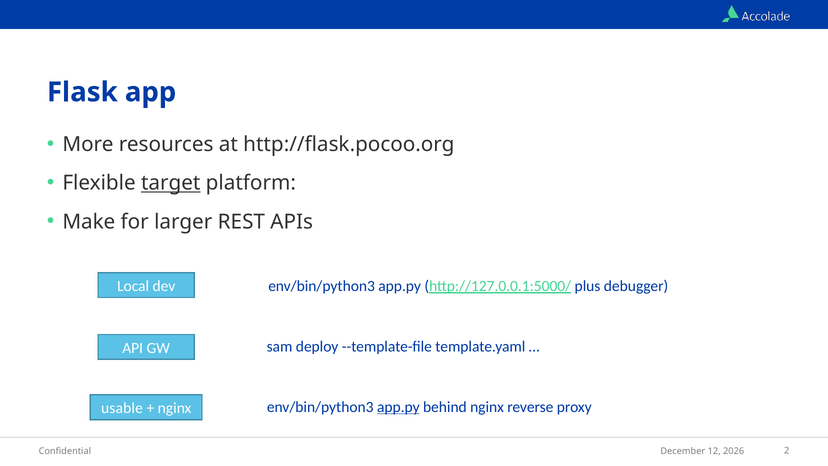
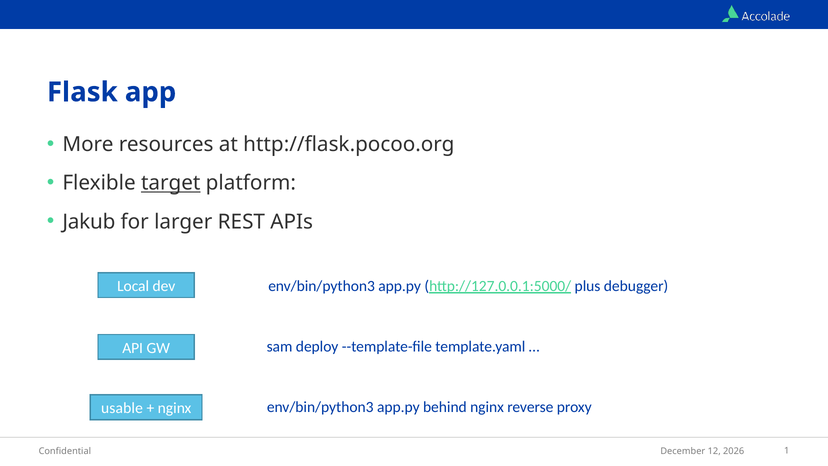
Make: Make -> Jakub
app.py at (398, 407) underline: present -> none
2: 2 -> 1
